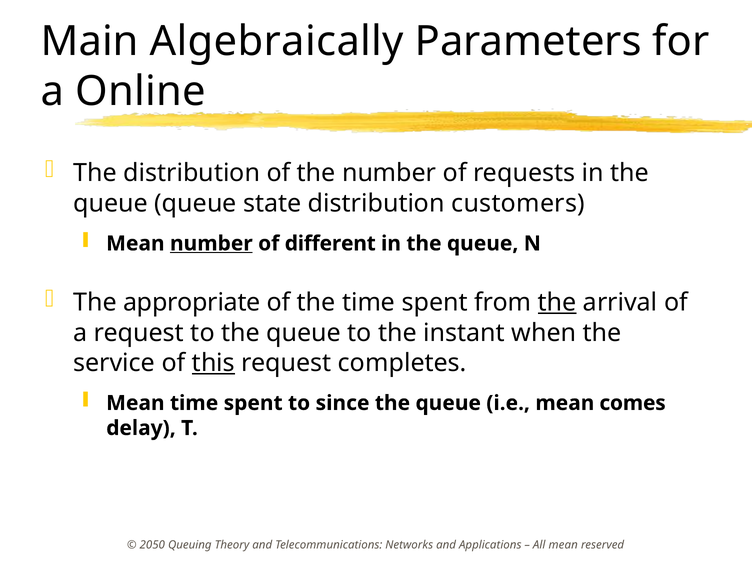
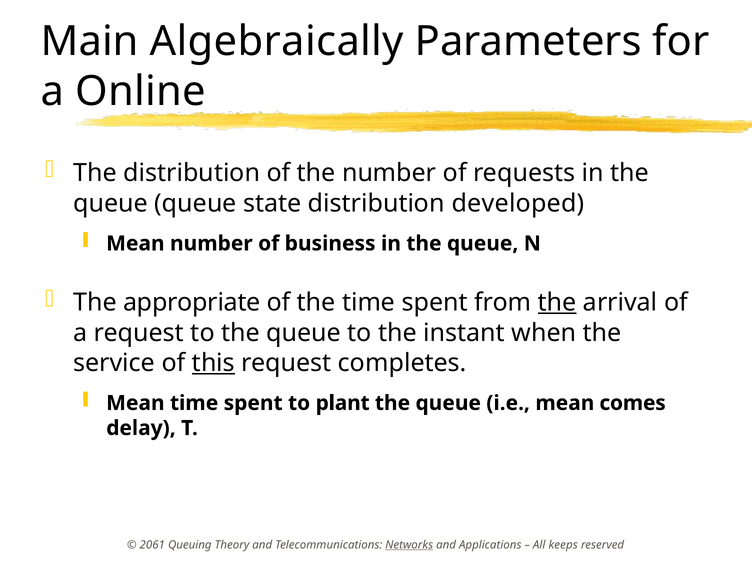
customers: customers -> developed
number at (211, 243) underline: present -> none
different: different -> business
since: since -> plant
2050: 2050 -> 2061
Networks underline: none -> present
All mean: mean -> keeps
